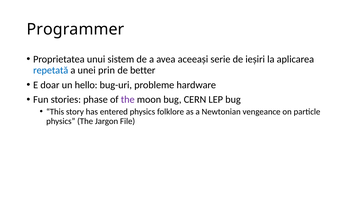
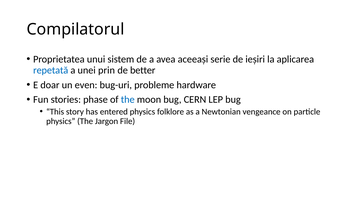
Programmer: Programmer -> Compilatorul
hello: hello -> even
the at (128, 99) colour: purple -> blue
